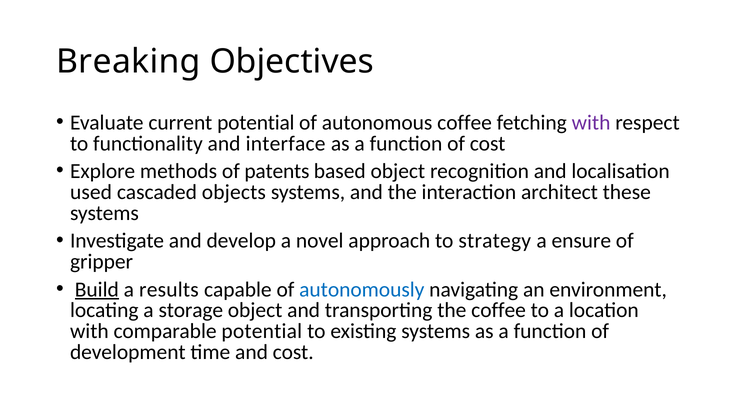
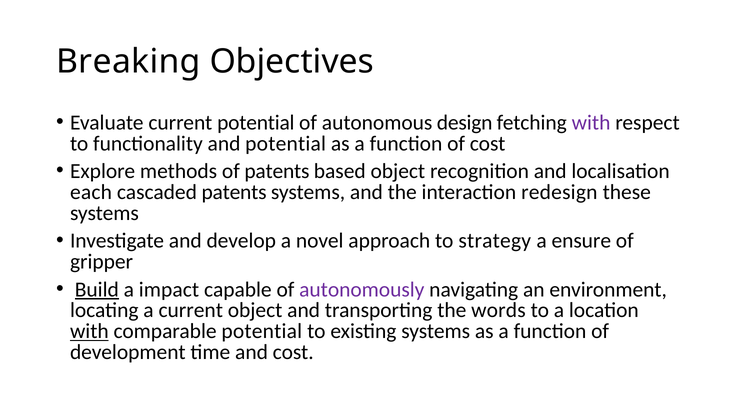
autonomous coffee: coffee -> design
and interface: interface -> potential
used: used -> each
cascaded objects: objects -> patents
architect: architect -> redesign
results: results -> impact
autonomously colour: blue -> purple
a storage: storage -> current
the coffee: coffee -> words
with at (89, 332) underline: none -> present
